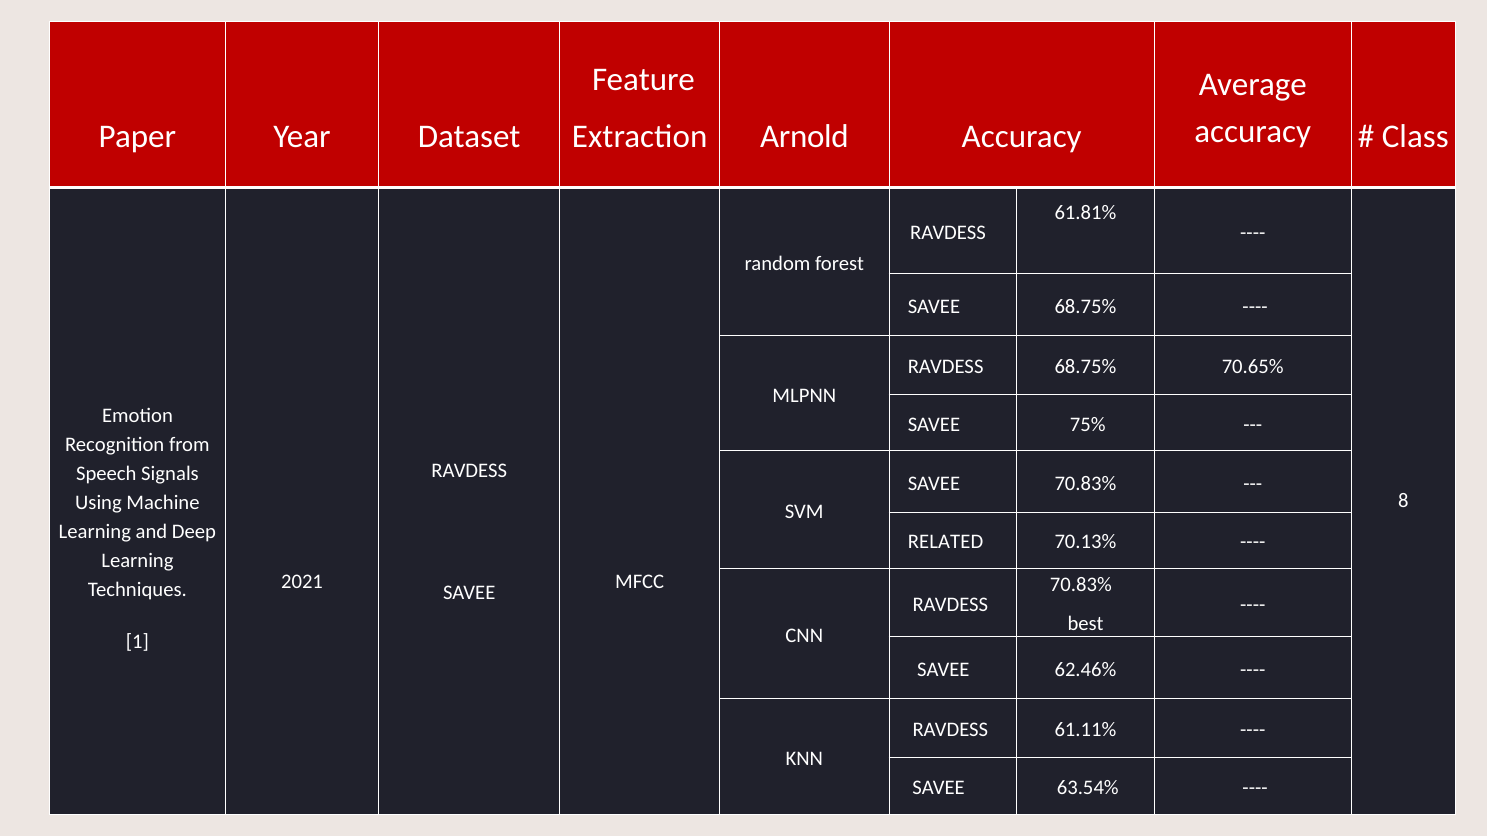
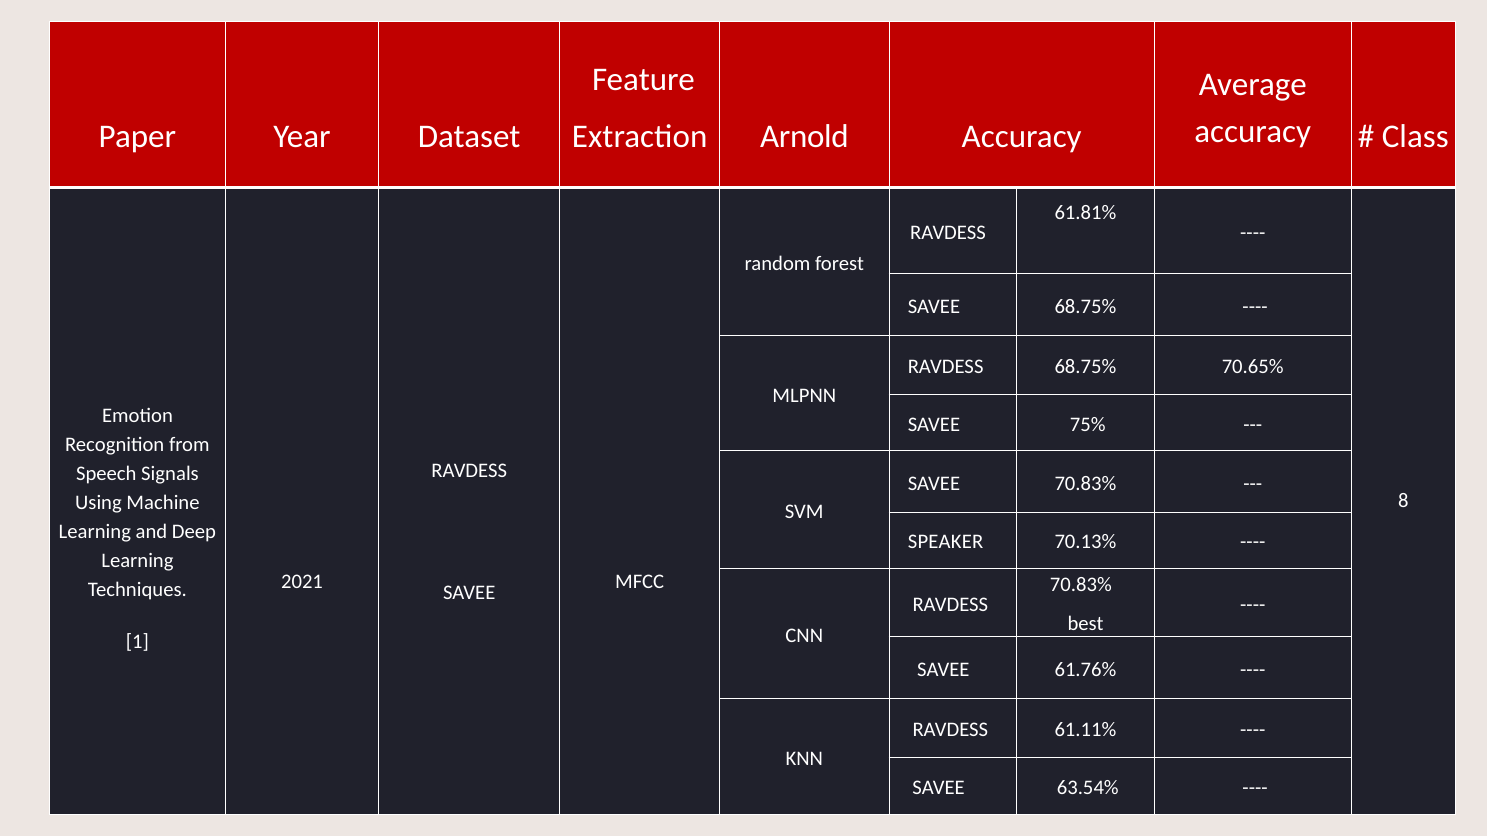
RELATED: RELATED -> SPEAKER
62.46%: 62.46% -> 61.76%
